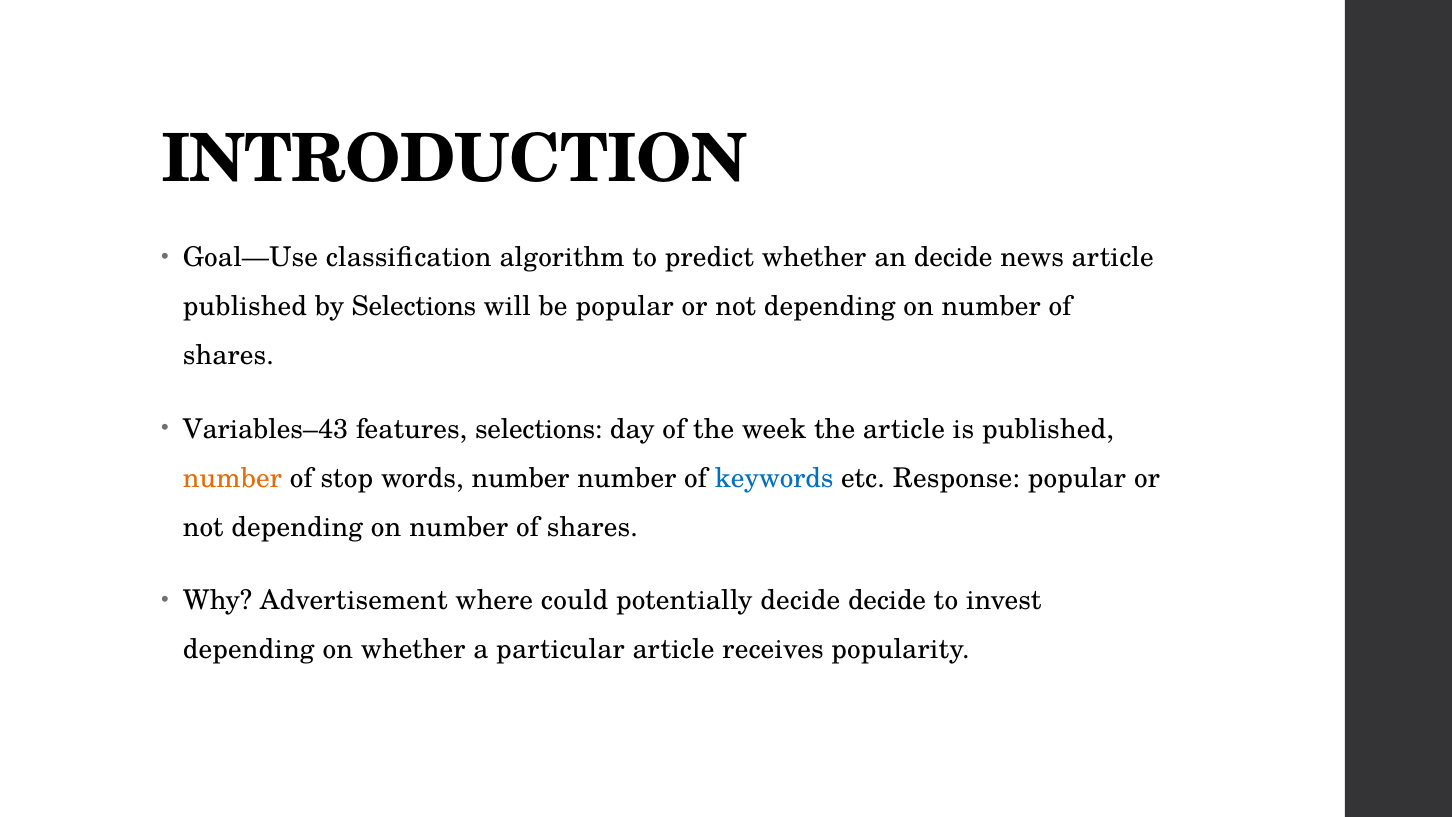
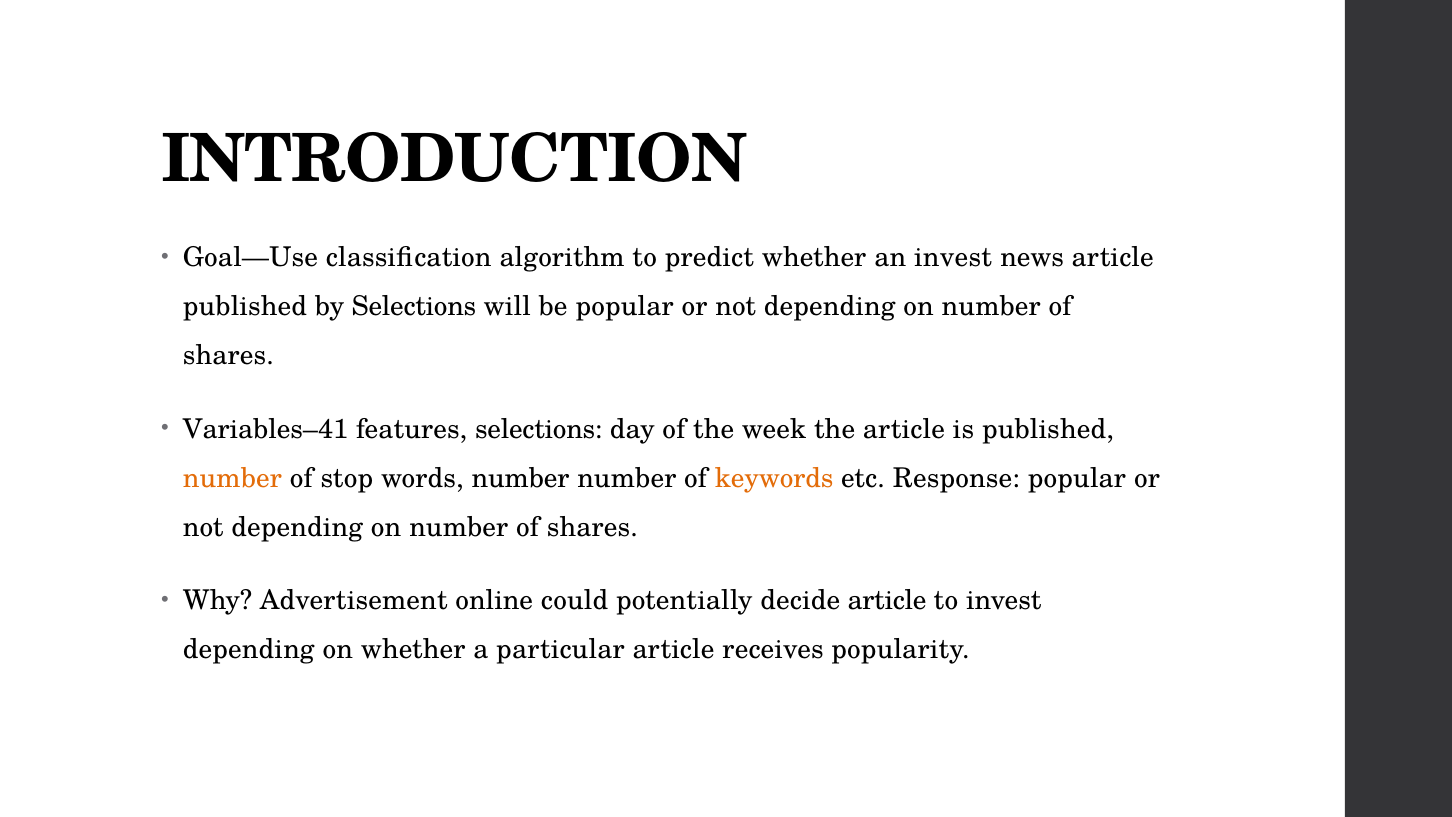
an decide: decide -> invest
Variables–43: Variables–43 -> Variables–41
keywords colour: blue -> orange
where: where -> online
decide decide: decide -> article
